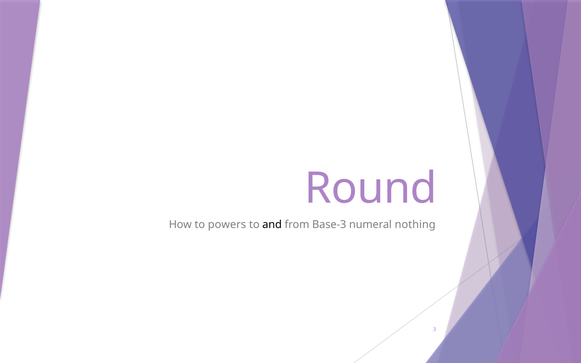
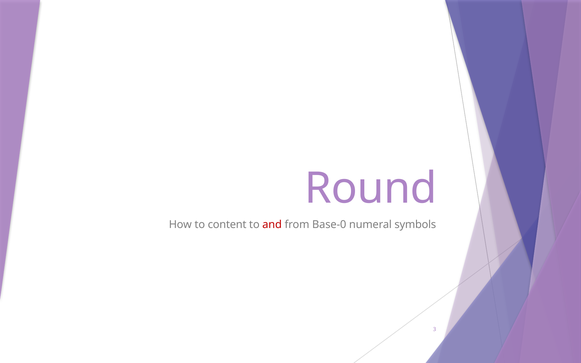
powers: powers -> content
and colour: black -> red
Base-3: Base-3 -> Base-0
nothing: nothing -> symbols
